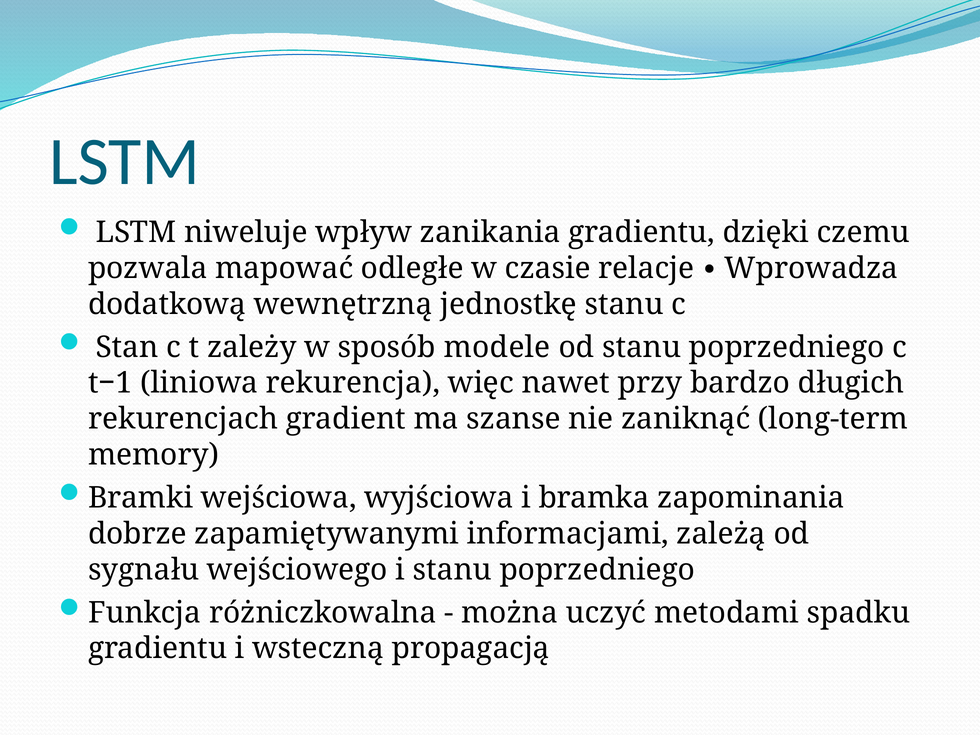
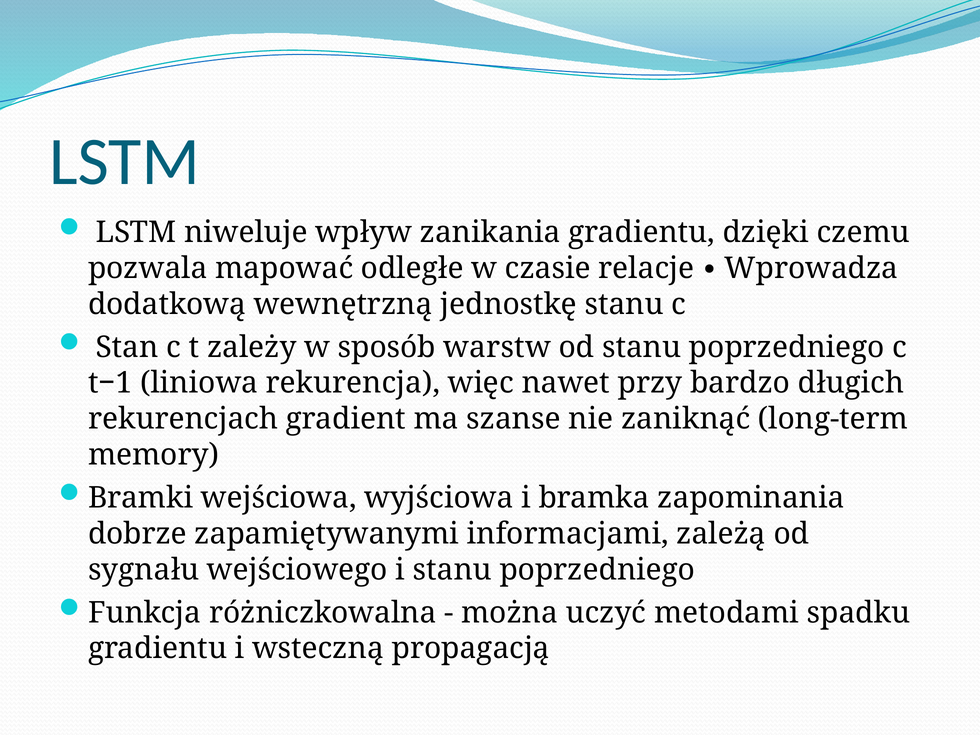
modele: modele -> warstw
